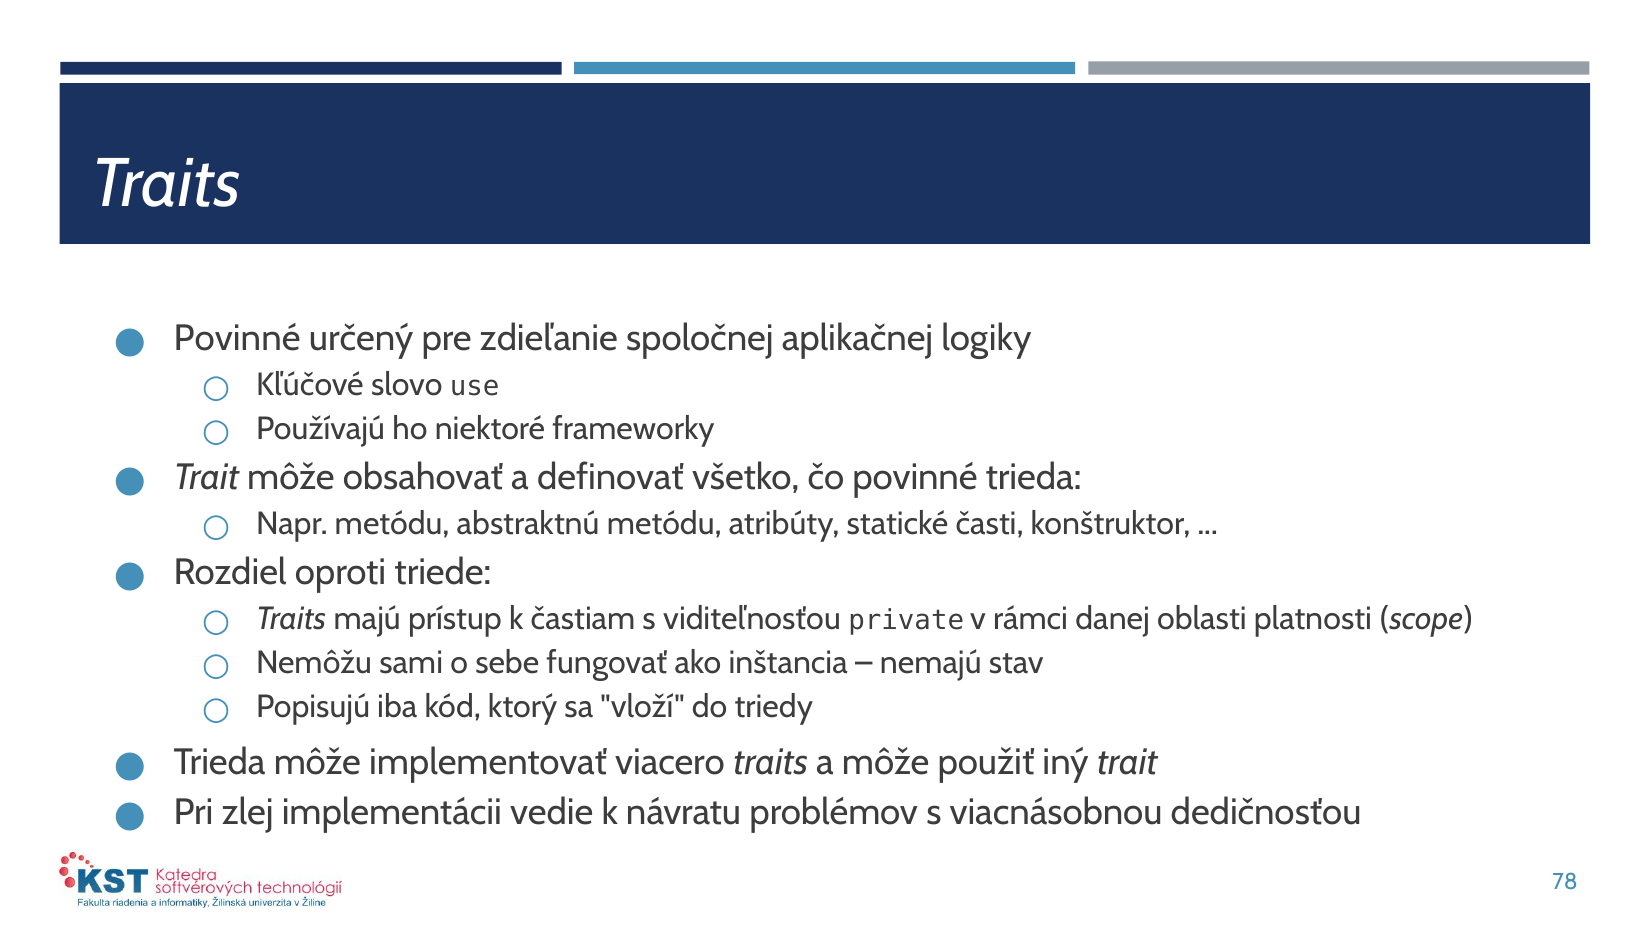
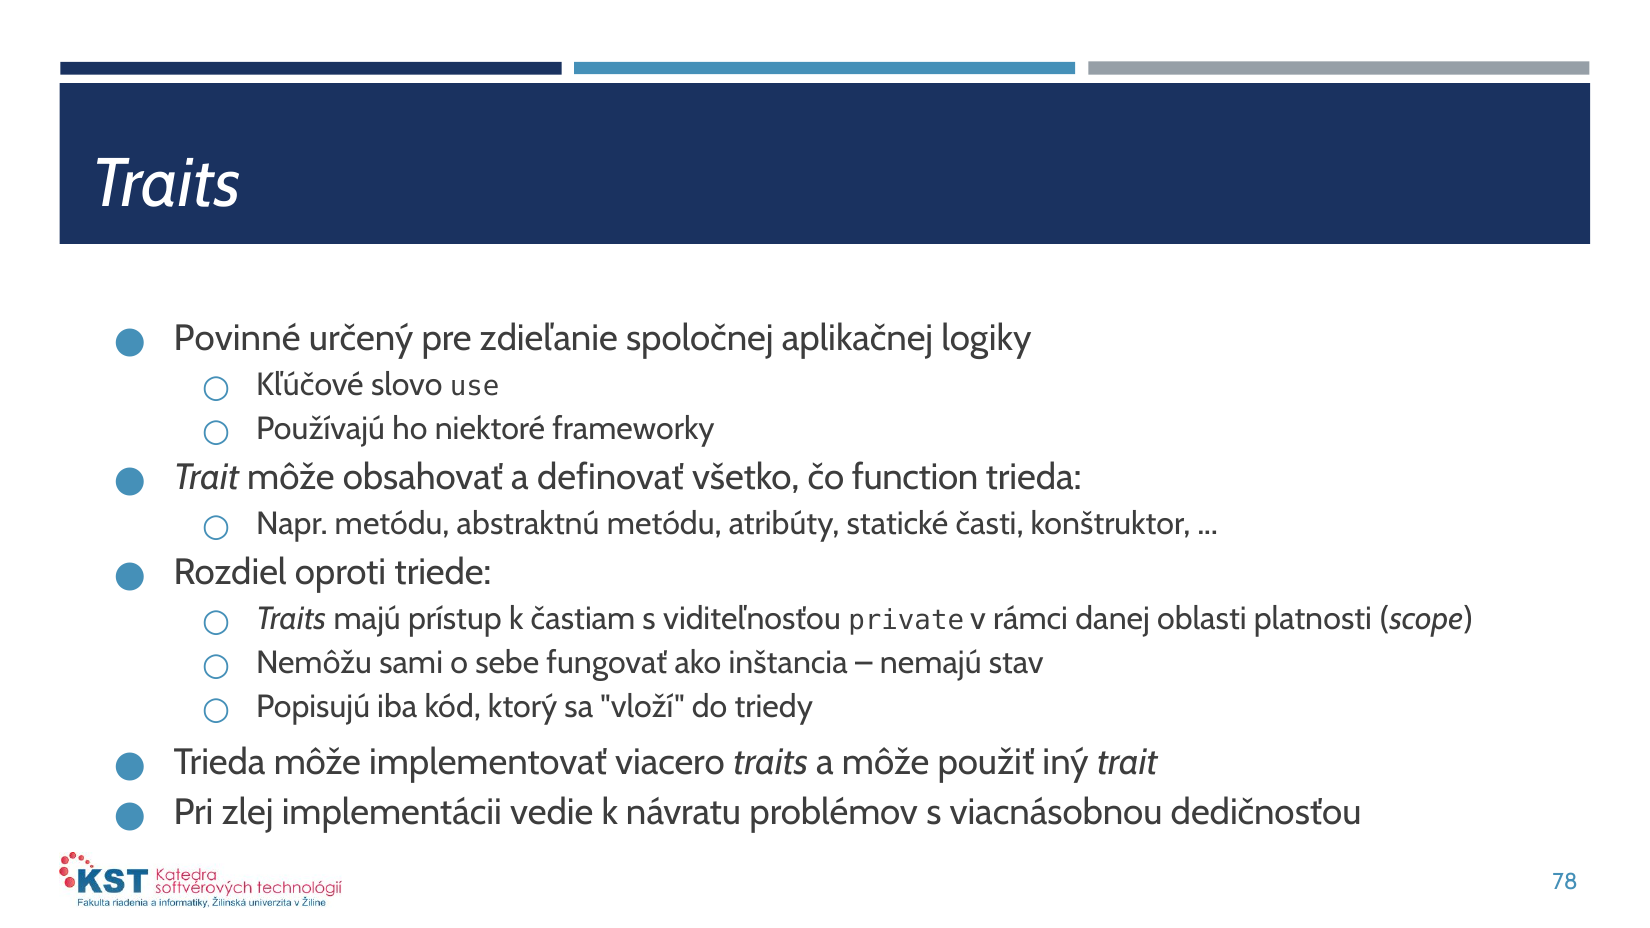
čo povinné: povinné -> function
